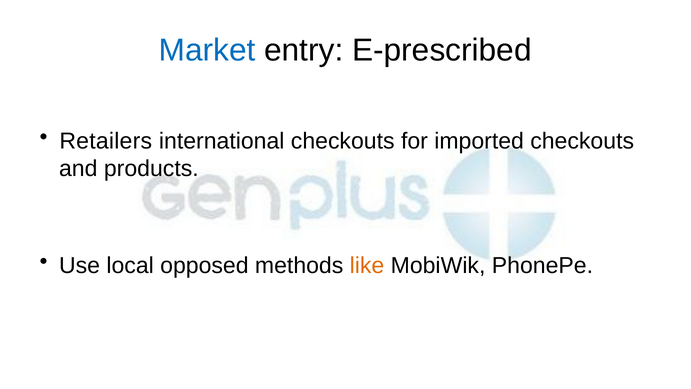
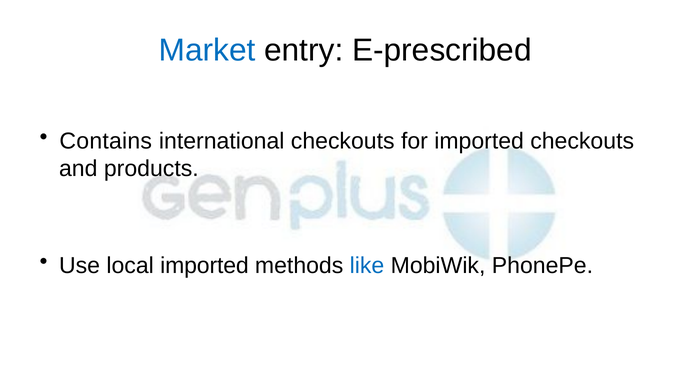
Retailers: Retailers -> Contains
local opposed: opposed -> imported
like colour: orange -> blue
